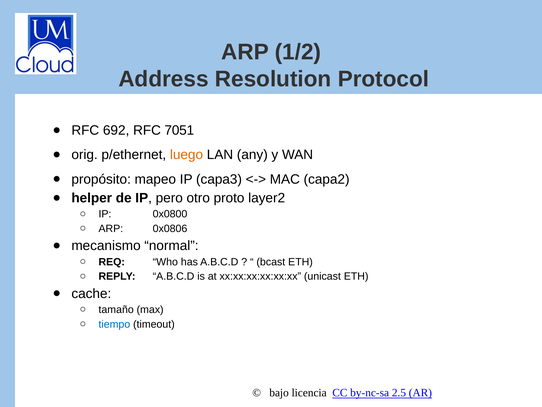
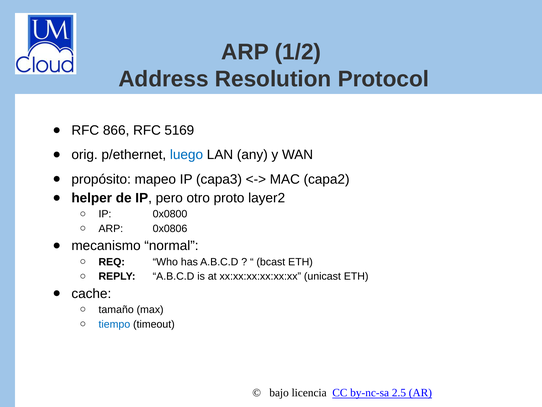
692: 692 -> 866
7051: 7051 -> 5169
luego colour: orange -> blue
